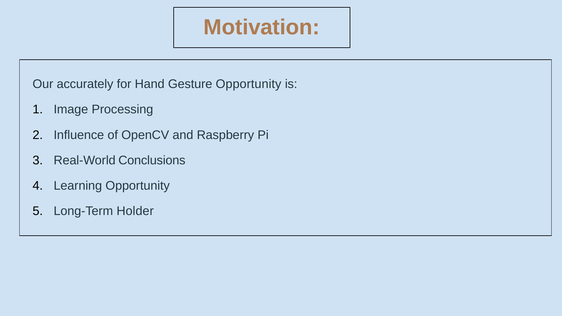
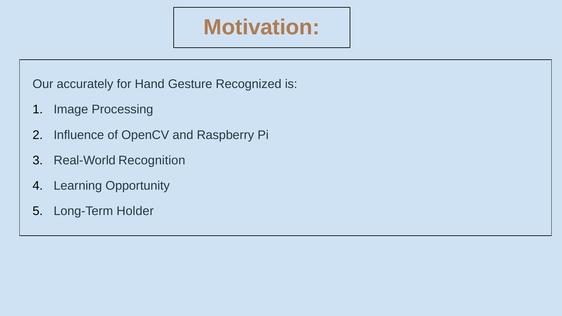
Gesture Opportunity: Opportunity -> Recognized
Conclusions: Conclusions -> Recognition
